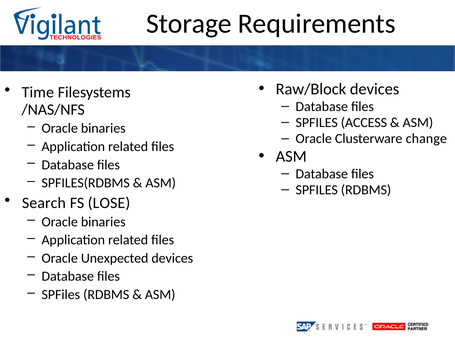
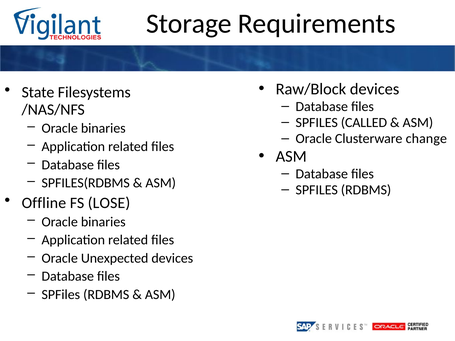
Time: Time -> State
ACCESS: ACCESS -> CALLED
Search: Search -> Offline
